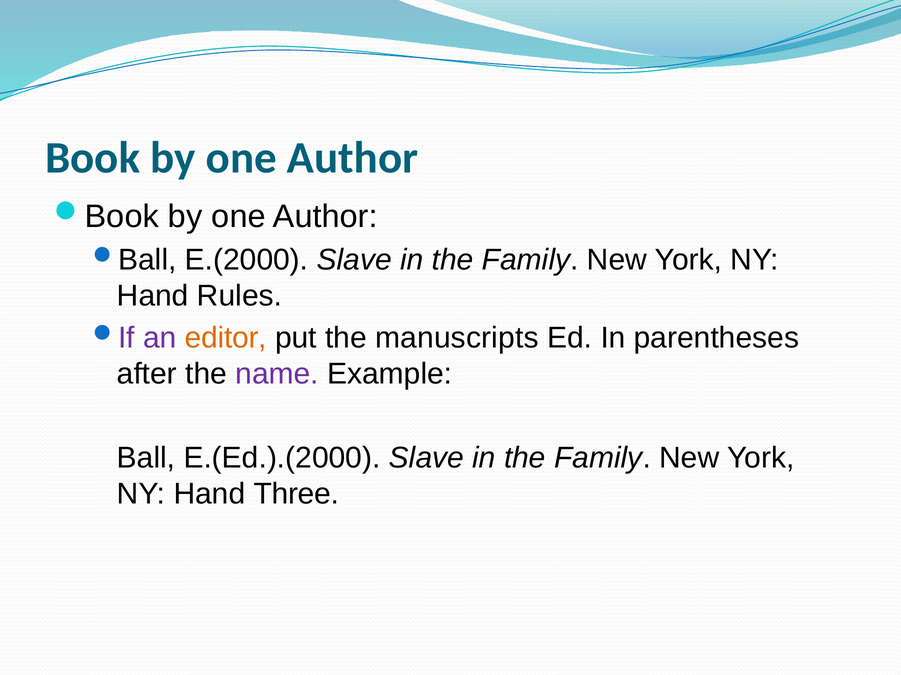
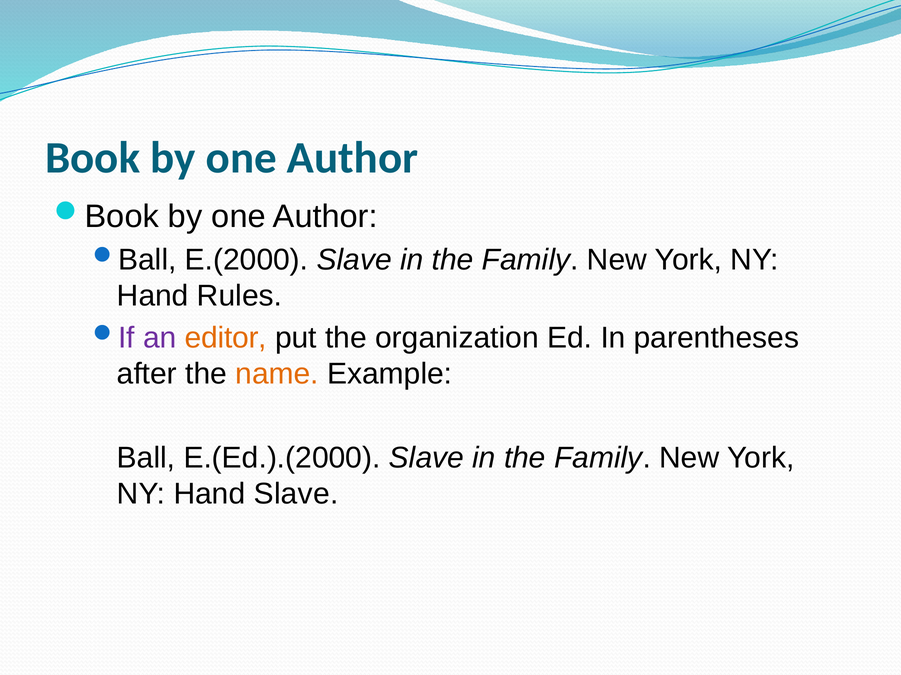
manuscripts: manuscripts -> organization
name colour: purple -> orange
Hand Three: Three -> Slave
